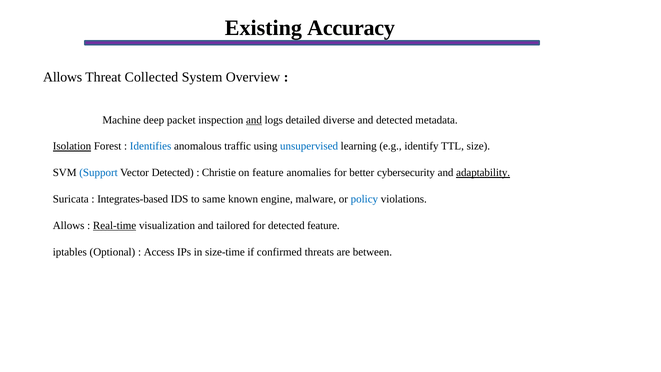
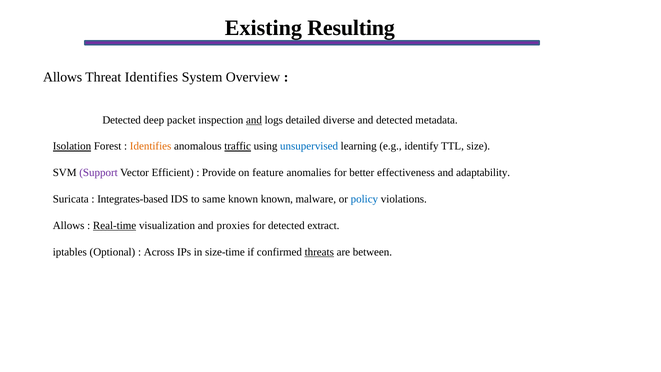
Accuracy: Accuracy -> Resulting
Threat Collected: Collected -> Identifies
Machine at (122, 120): Machine -> Detected
Identifies at (151, 146) colour: blue -> orange
traffic underline: none -> present
Support colour: blue -> purple
Vector Detected: Detected -> Efficient
Christie: Christie -> Provide
cybersecurity: cybersecurity -> effectiveness
adaptability underline: present -> none
known engine: engine -> known
tailored: tailored -> proxies
detected feature: feature -> extract
Access: Access -> Across
threats underline: none -> present
